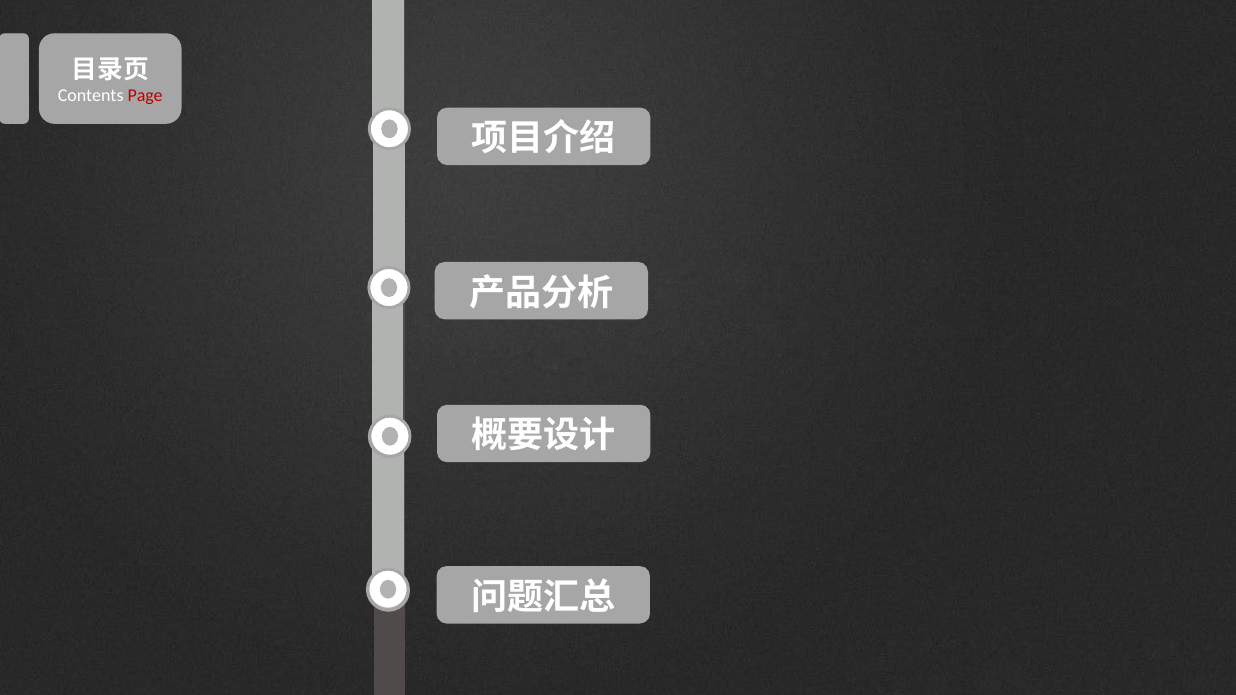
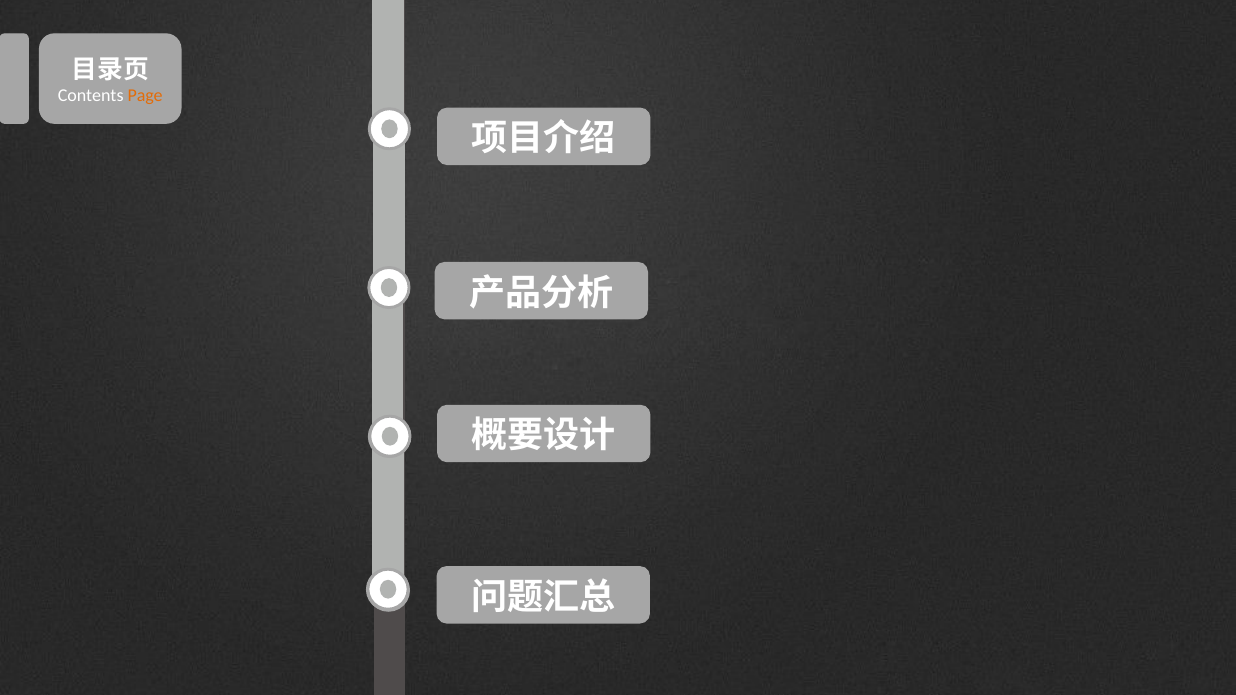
Page colour: red -> orange
